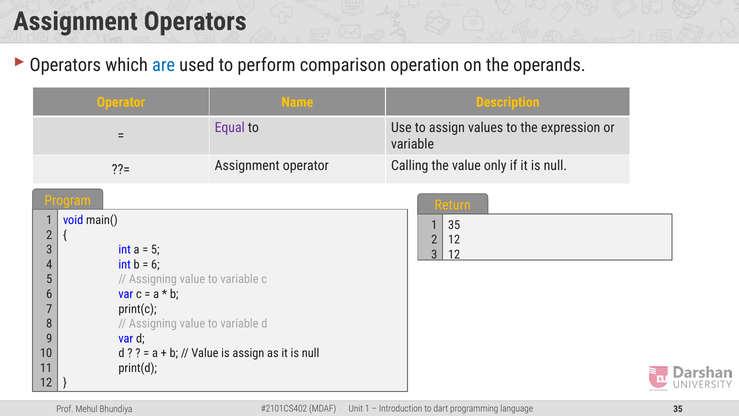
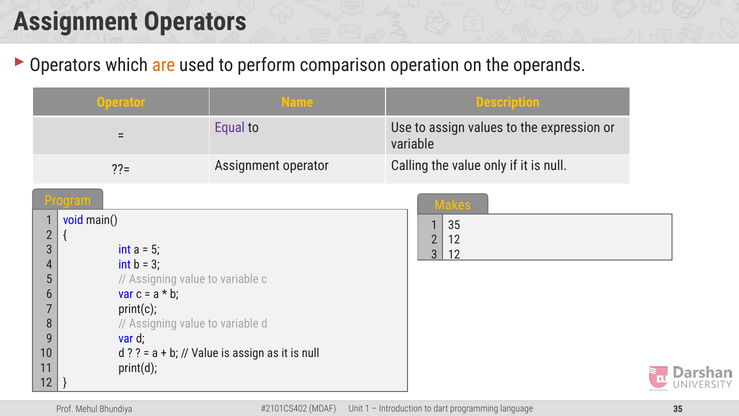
are colour: blue -> orange
Return: Return -> Makes
6 at (155, 264): 6 -> 3
